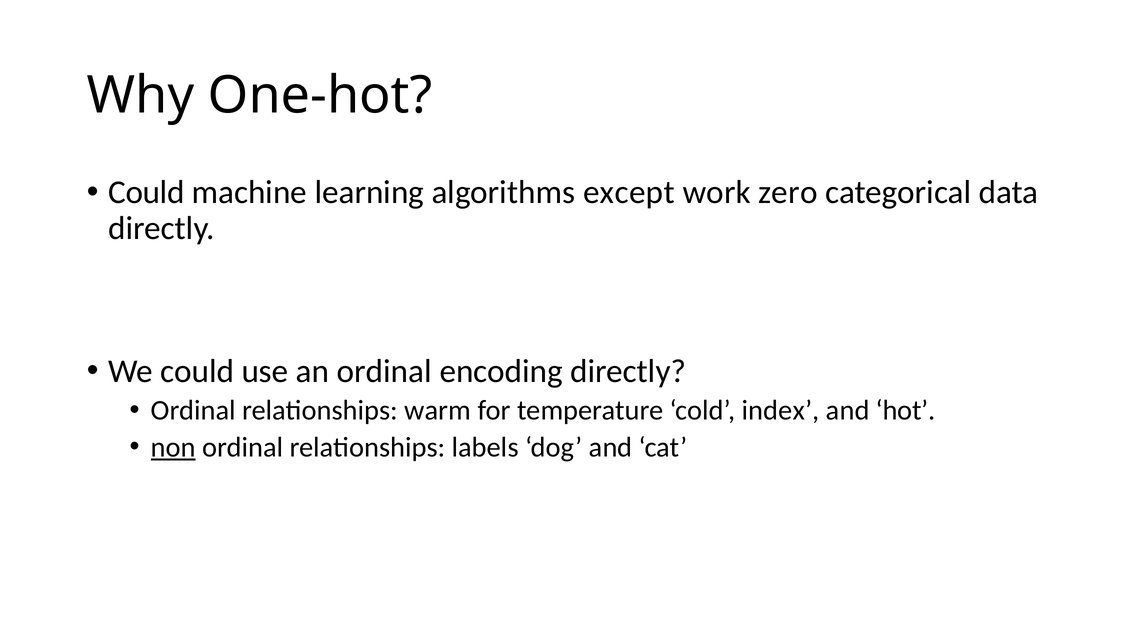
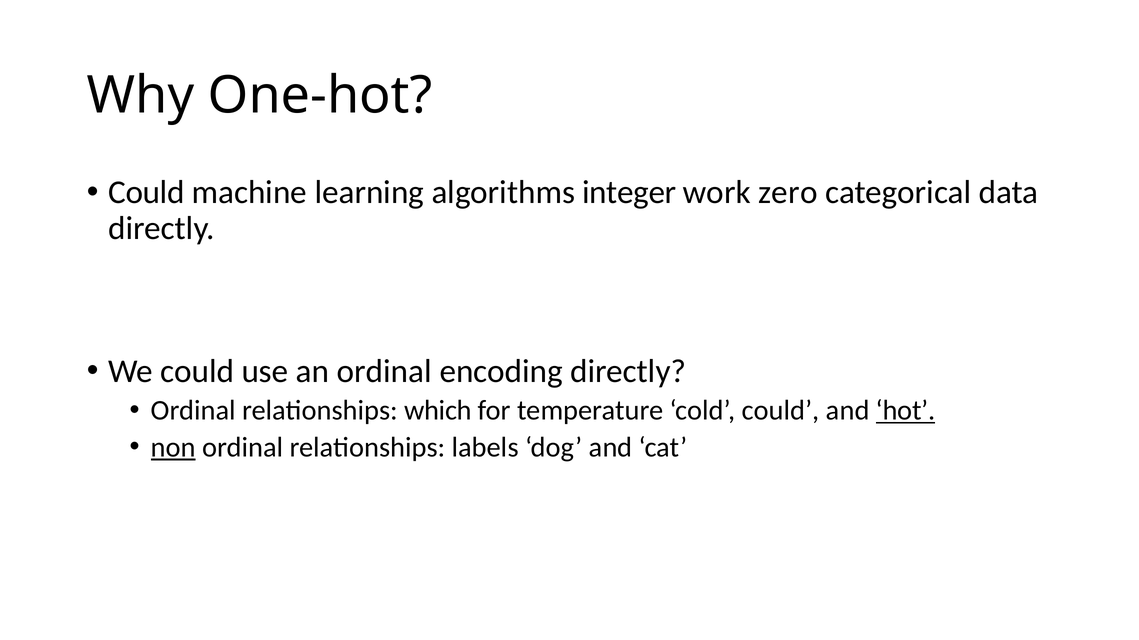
except: except -> integer
warm: warm -> which
cold index: index -> could
hot underline: none -> present
